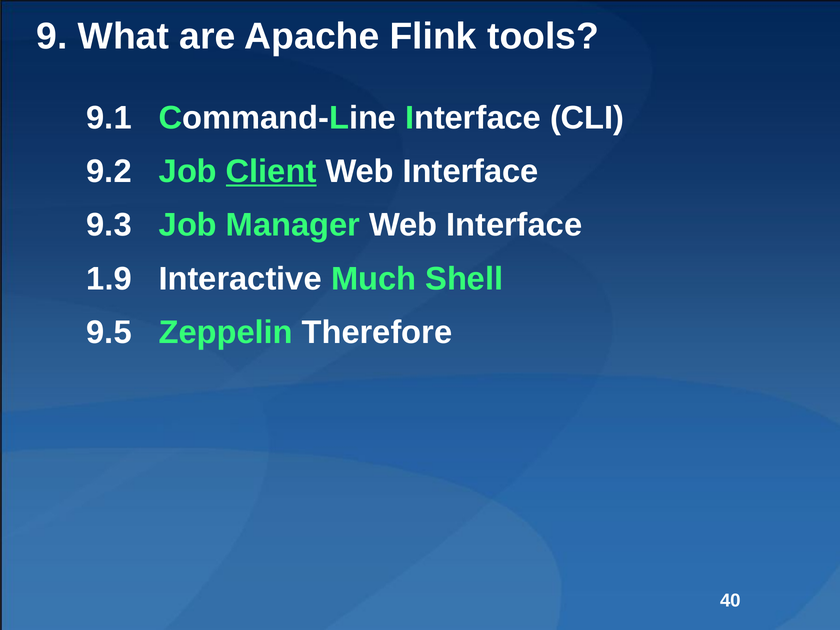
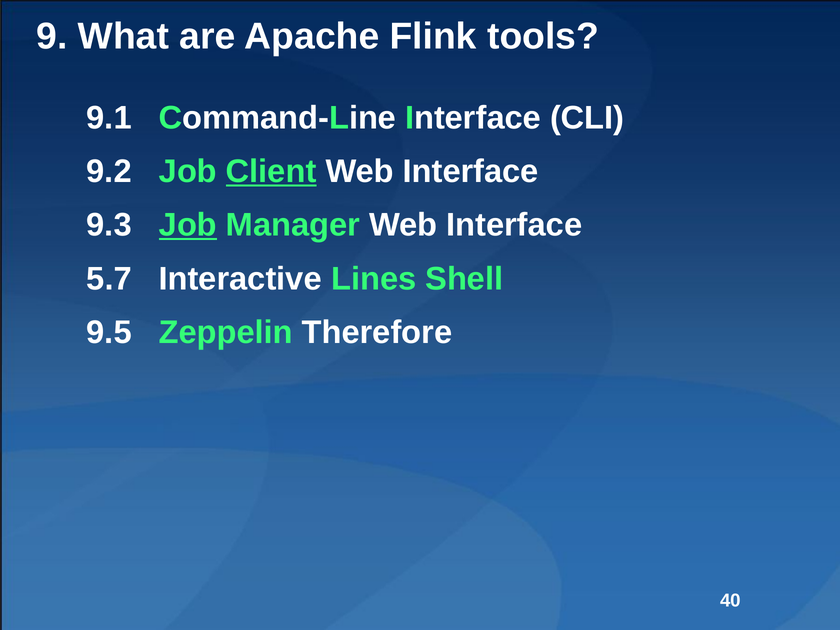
Job at (188, 225) underline: none -> present
1.9: 1.9 -> 5.7
Much: Much -> Lines
